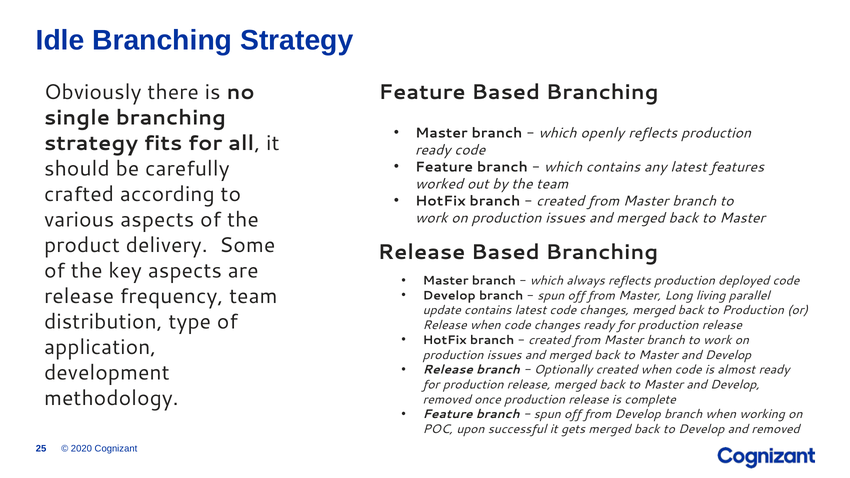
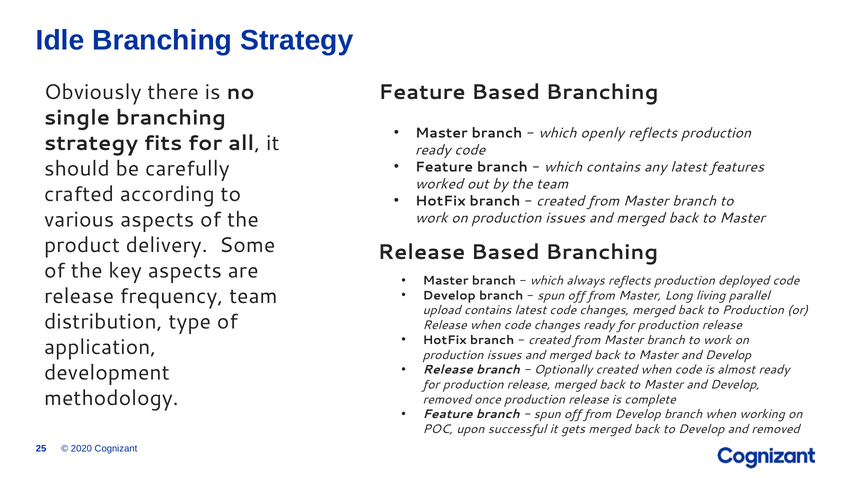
update: update -> upload
